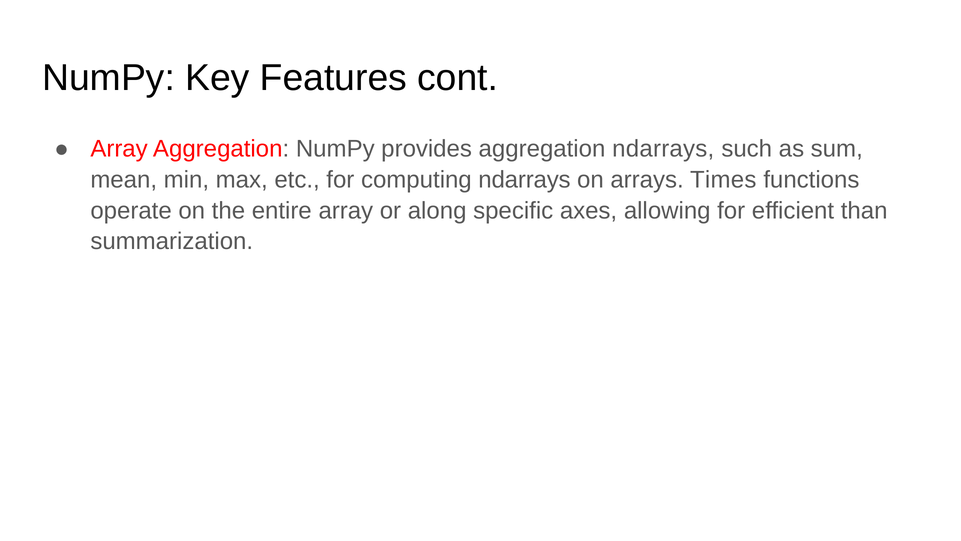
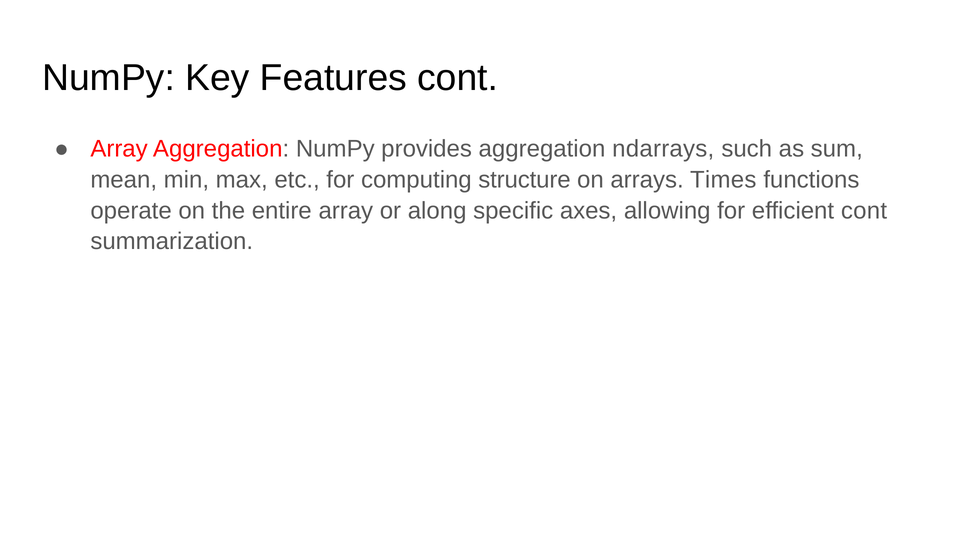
computing ndarrays: ndarrays -> structure
efficient than: than -> cont
